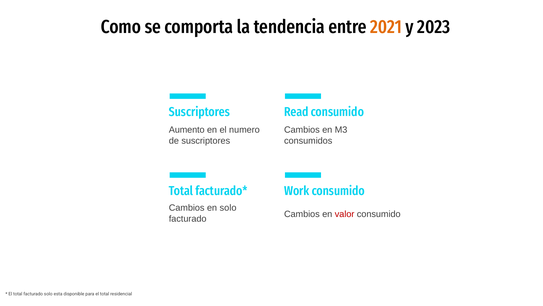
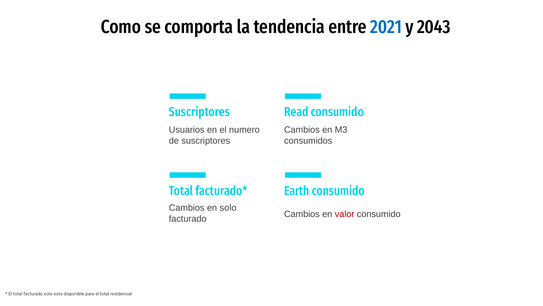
2021 colour: orange -> blue
2023: 2023 -> 2043
Aumento: Aumento -> Usuarios
Work: Work -> Earth
